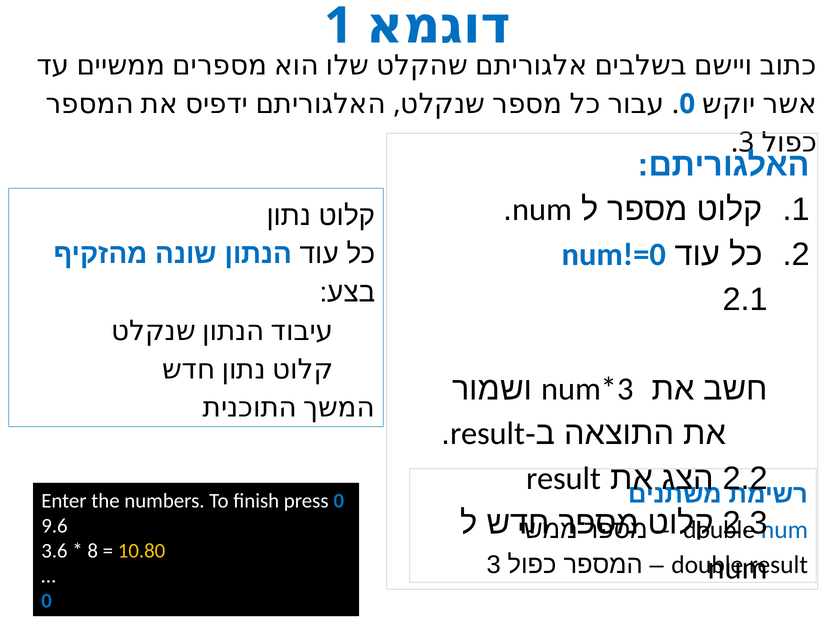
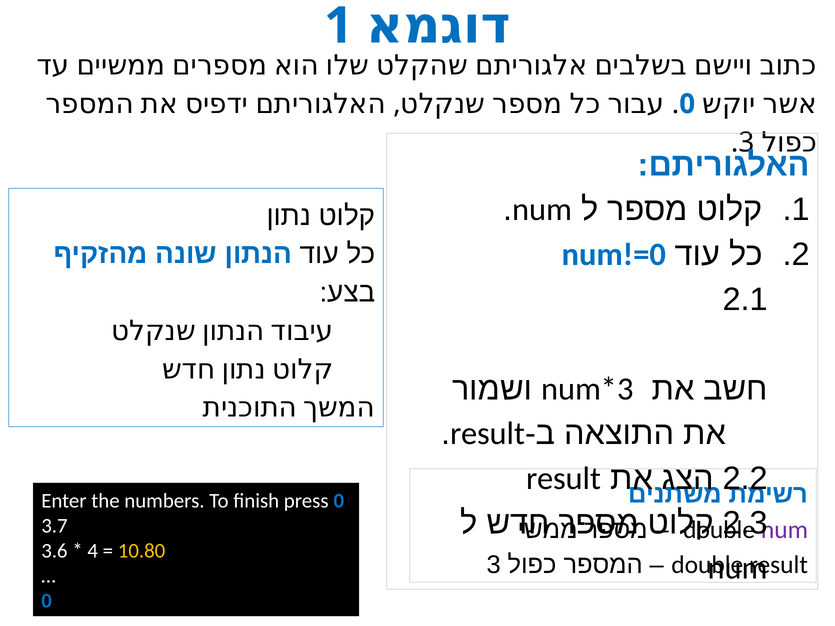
9.6: 9.6 -> 3.7
num at (784, 530) colour: blue -> purple
8: 8 -> 4
